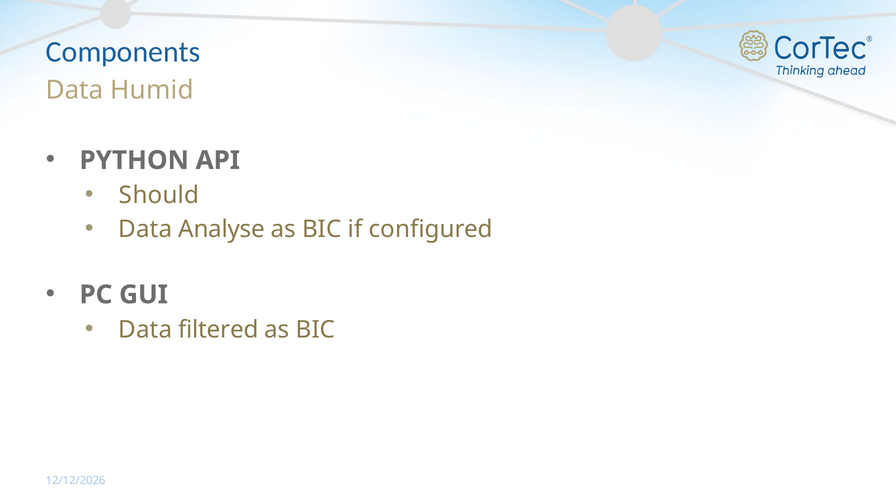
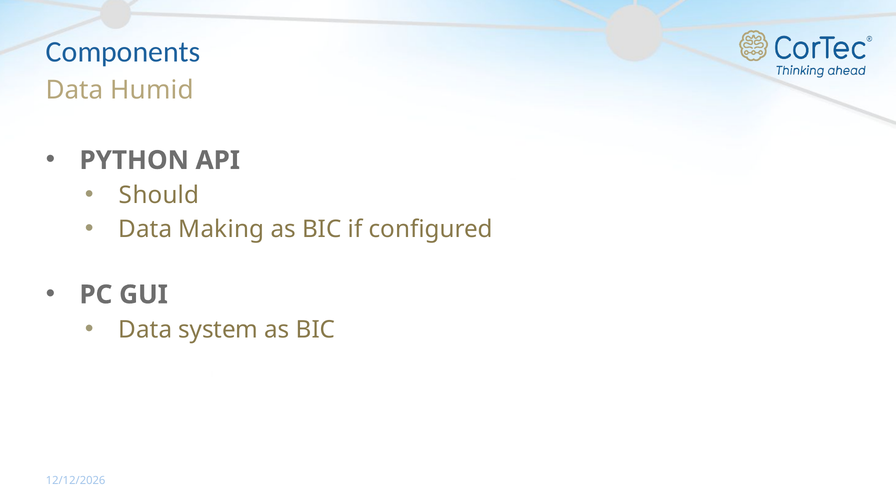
Analyse: Analyse -> Making
filtered: filtered -> system
